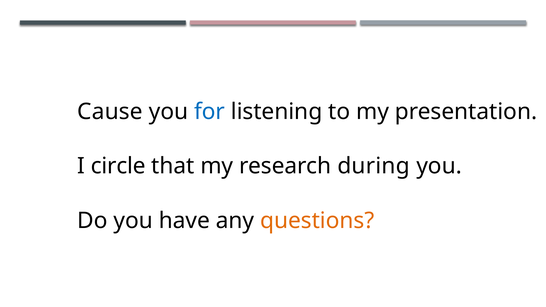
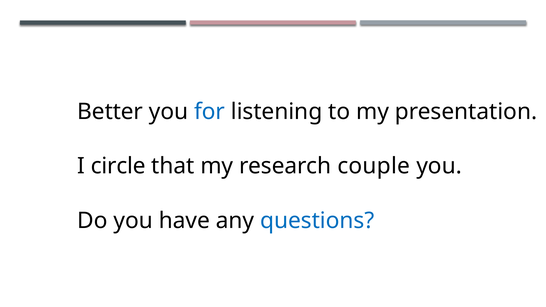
Cause: Cause -> Better
during: during -> couple
questions colour: orange -> blue
